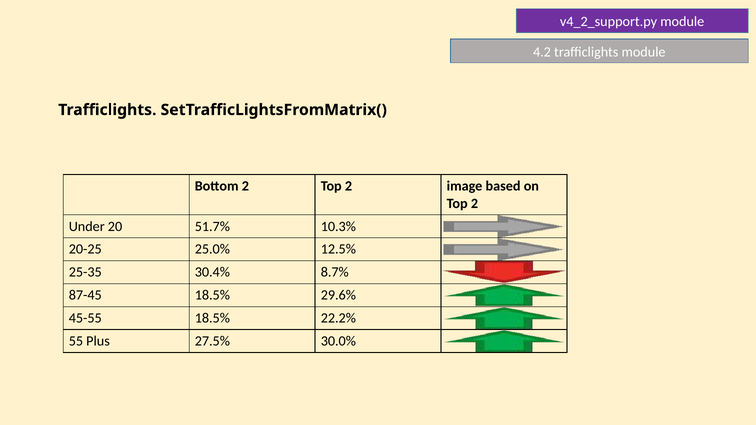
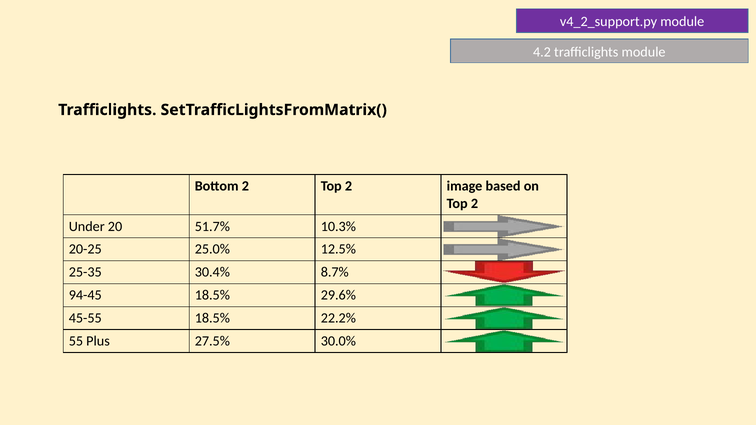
87-45: 87-45 -> 94-45
